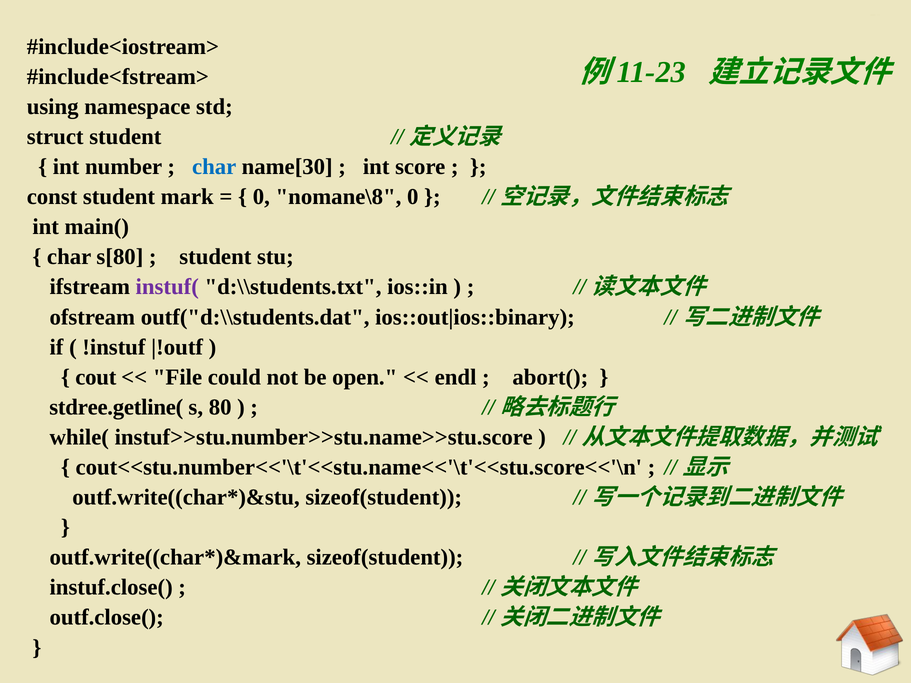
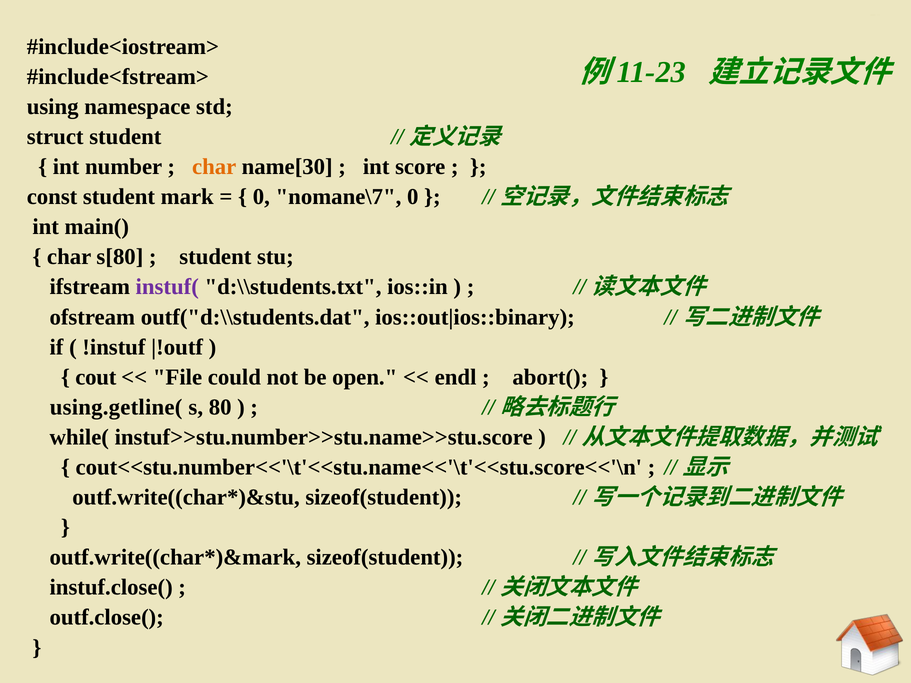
char at (214, 167) colour: blue -> orange
nomane\8: nomane\8 -> nomane\7
stdree.getline(: stdree.getline( -> using.getline(
